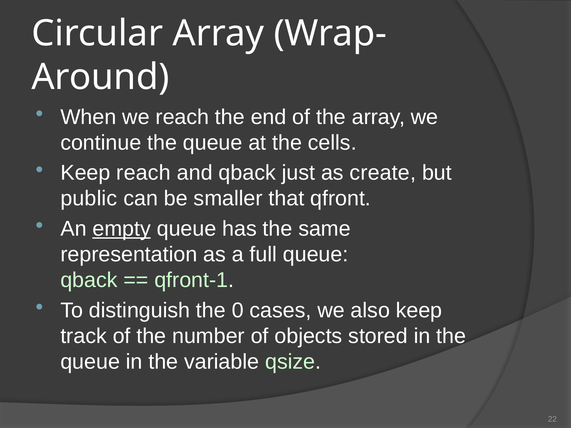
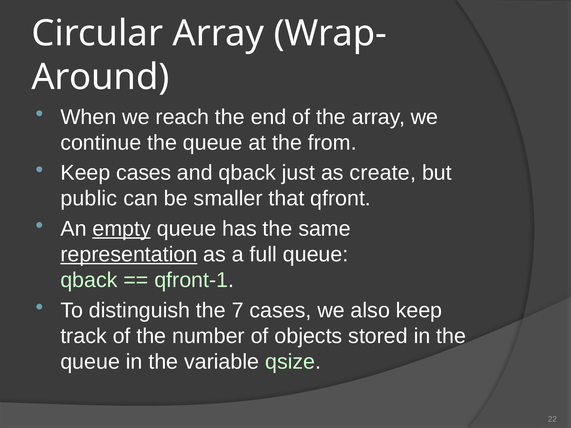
cells: cells -> from
Keep reach: reach -> cases
representation underline: none -> present
0: 0 -> 7
